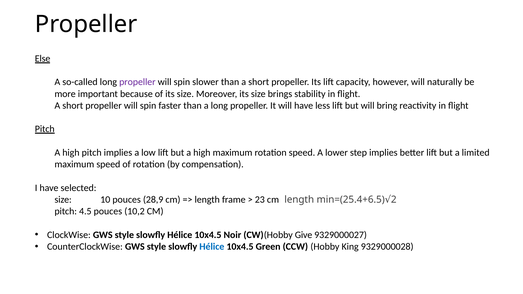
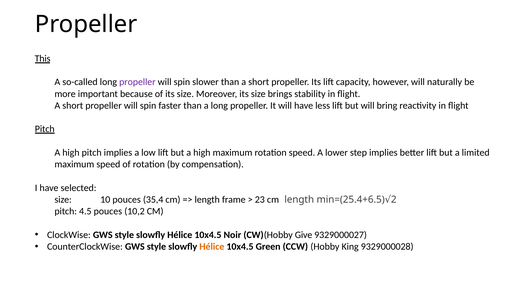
Else: Else -> This
28,9: 28,9 -> 35,4
Hélice at (212, 247) colour: blue -> orange
